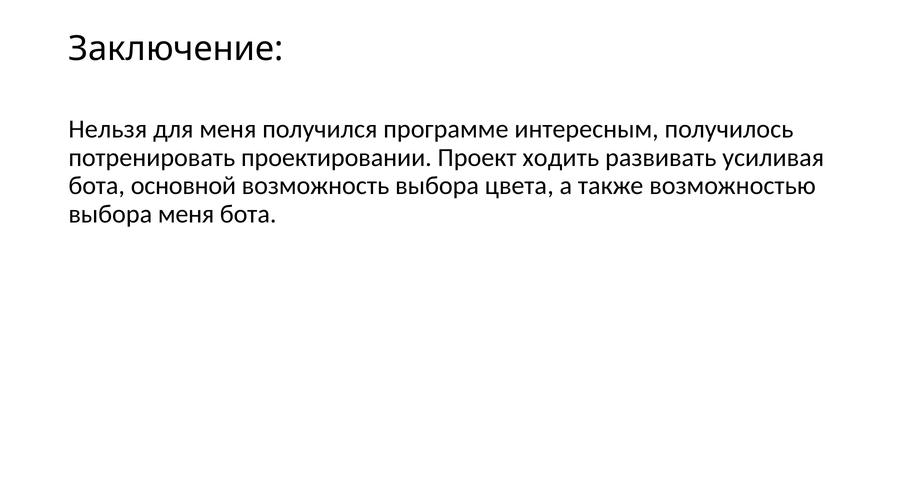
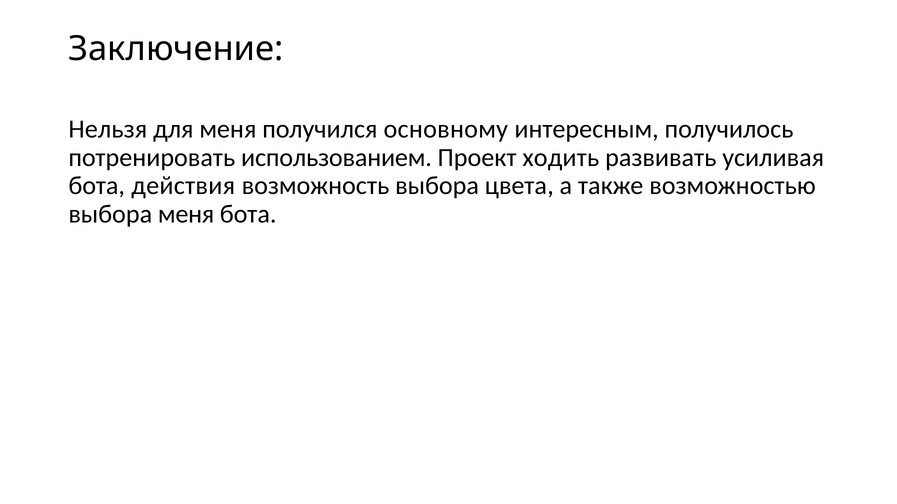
программе: программе -> основному
проектировании: проектировании -> использованием
основной: основной -> действия
